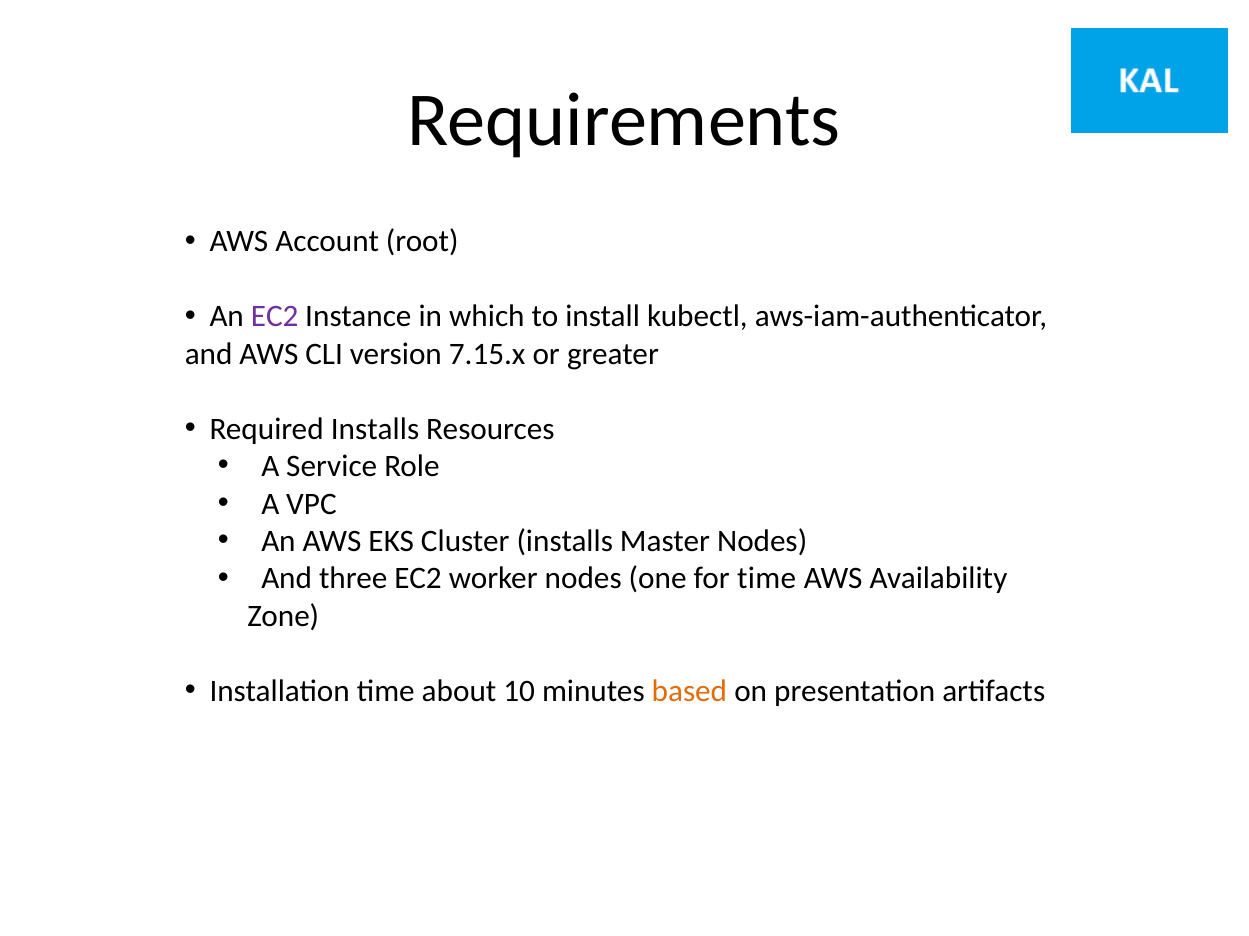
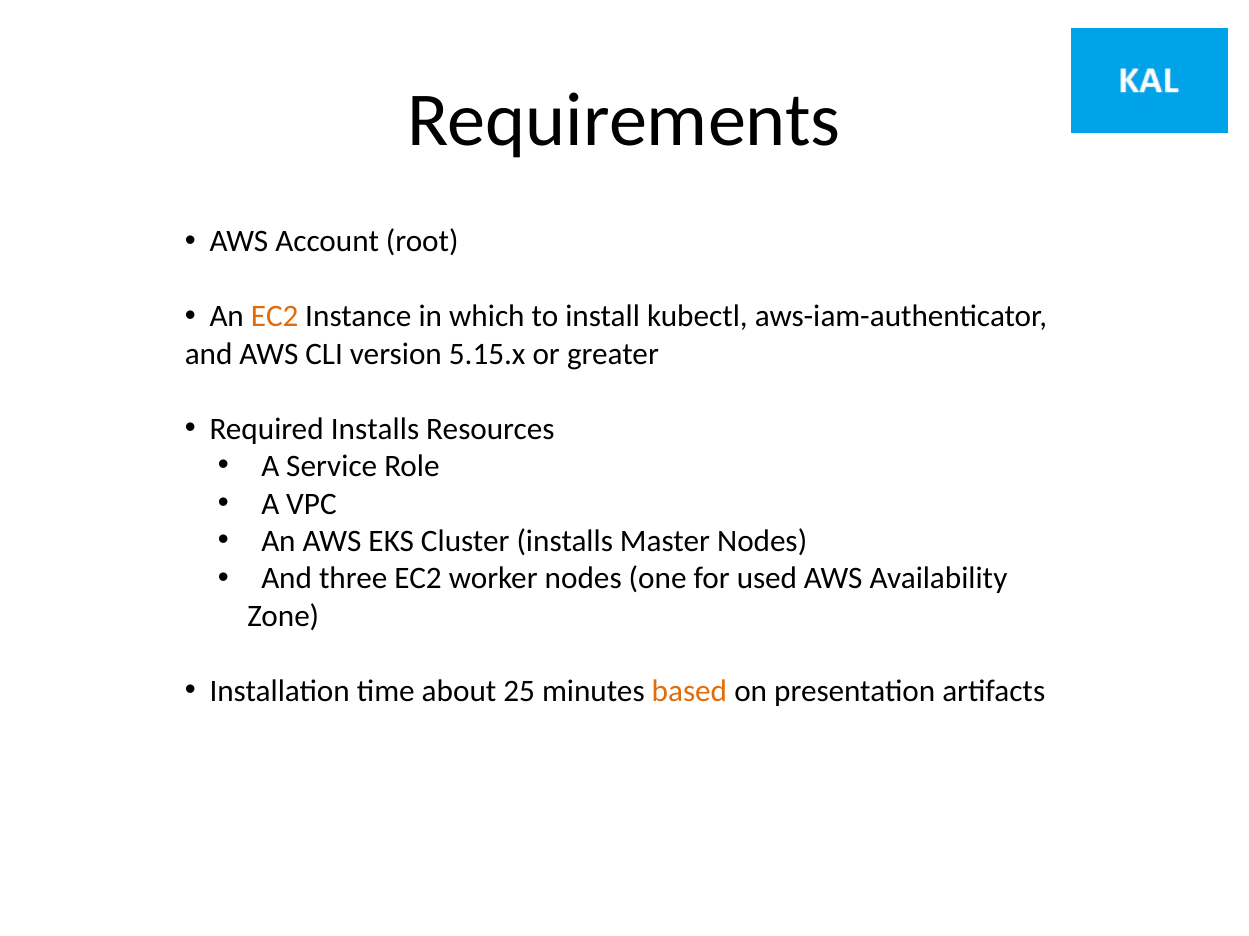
EC2 at (275, 317) colour: purple -> orange
7.15.x: 7.15.x -> 5.15.x
for time: time -> used
10: 10 -> 25
